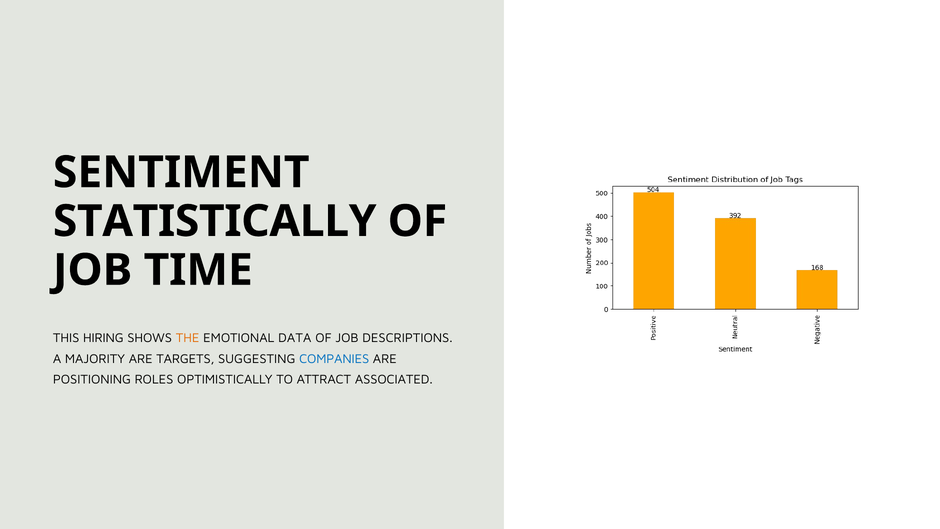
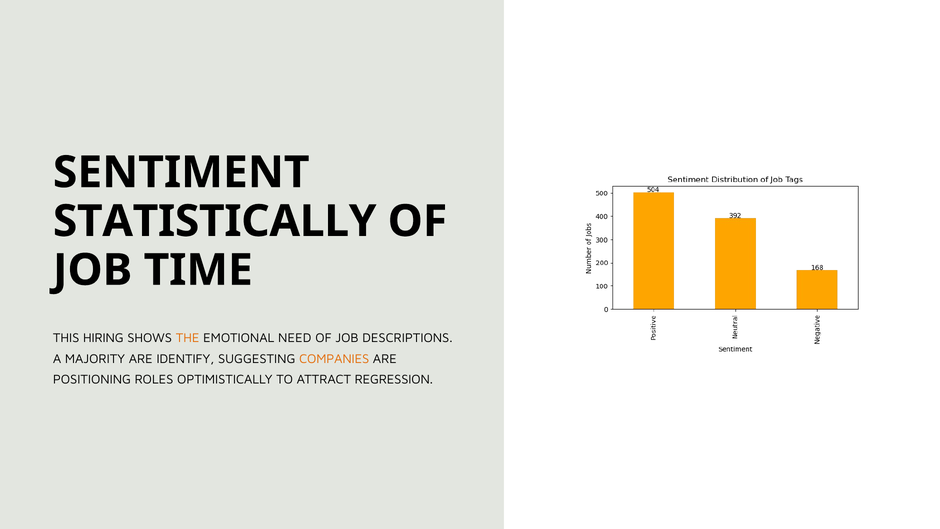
DATA: DATA -> NEED
TARGETS: TARGETS -> IDENTIFY
COMPANIES colour: blue -> orange
ASSOCIATED: ASSOCIATED -> REGRESSION
